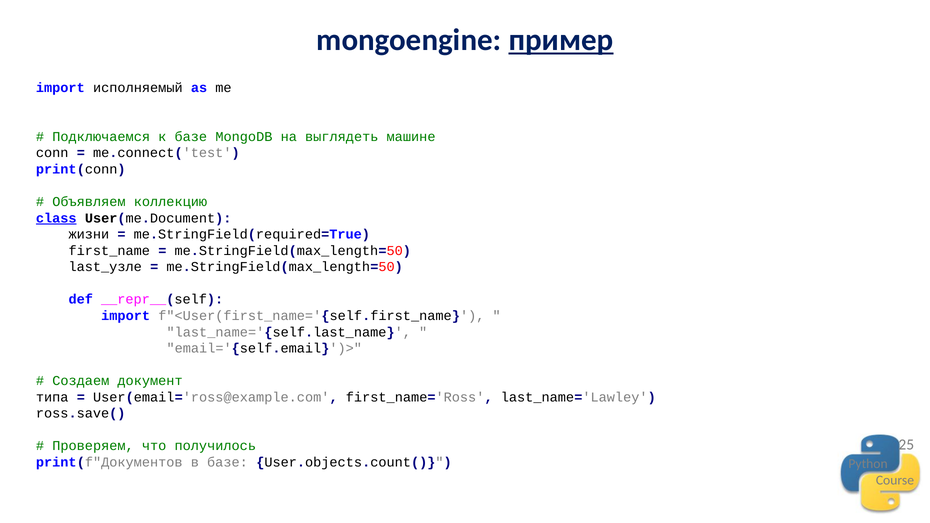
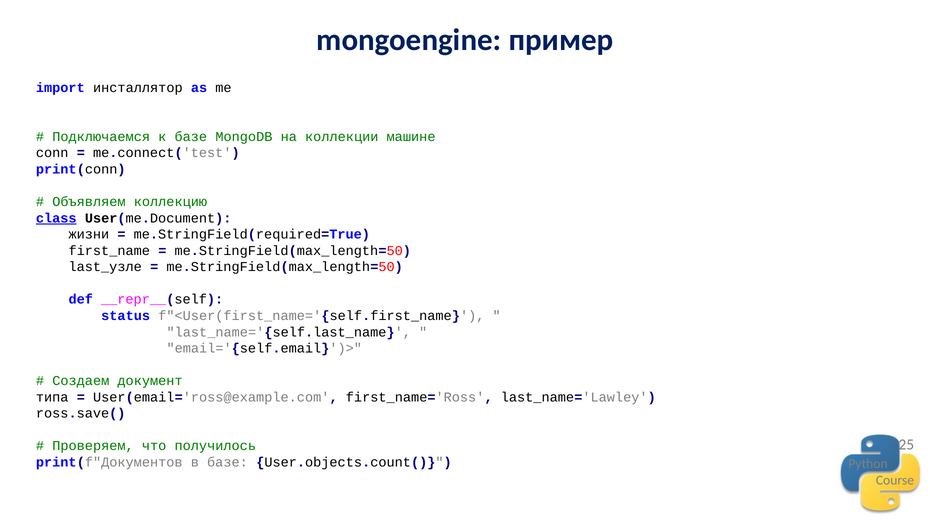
пример underline: present -> none
исполняемый: исполняемый -> инсталлятор
выглядеть: выглядеть -> коллекции
import at (126, 316): import -> status
